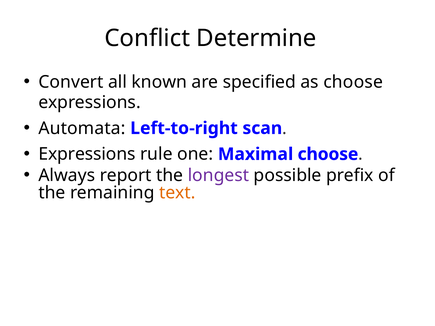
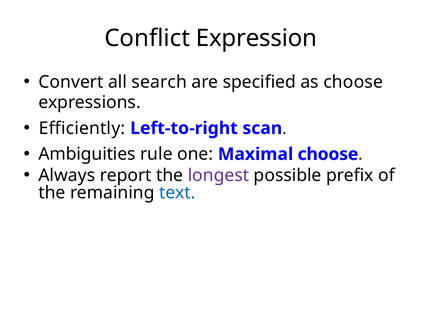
Determine: Determine -> Expression
known: known -> search
Automata: Automata -> Efficiently
Expressions at (87, 154): Expressions -> Ambiguities
text colour: orange -> blue
